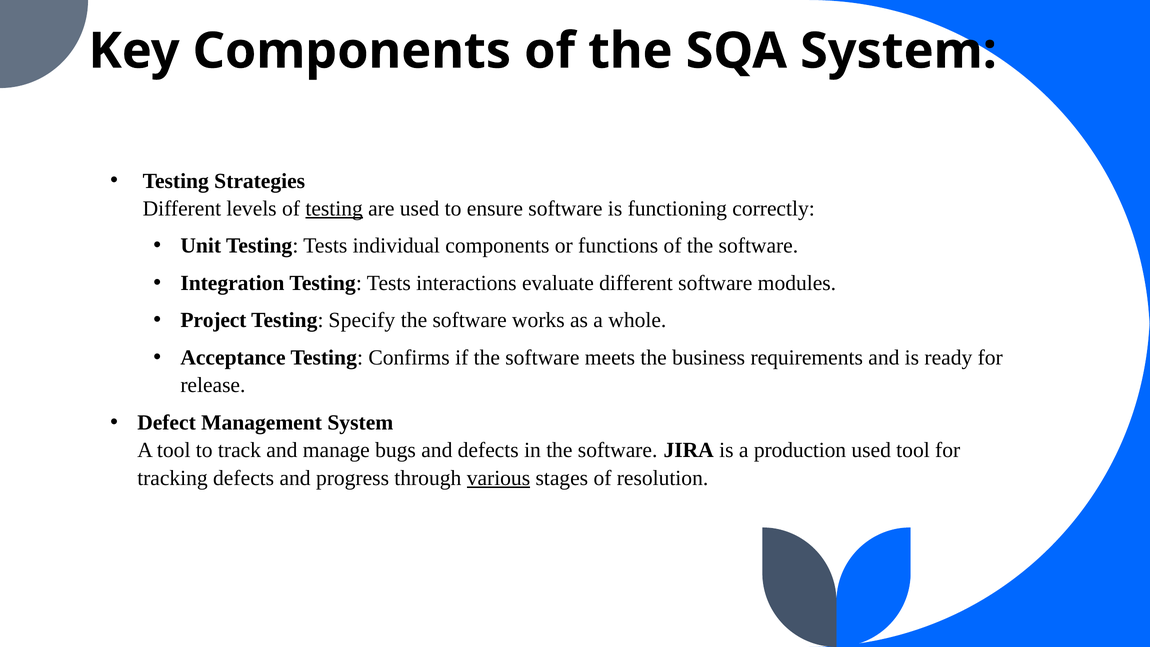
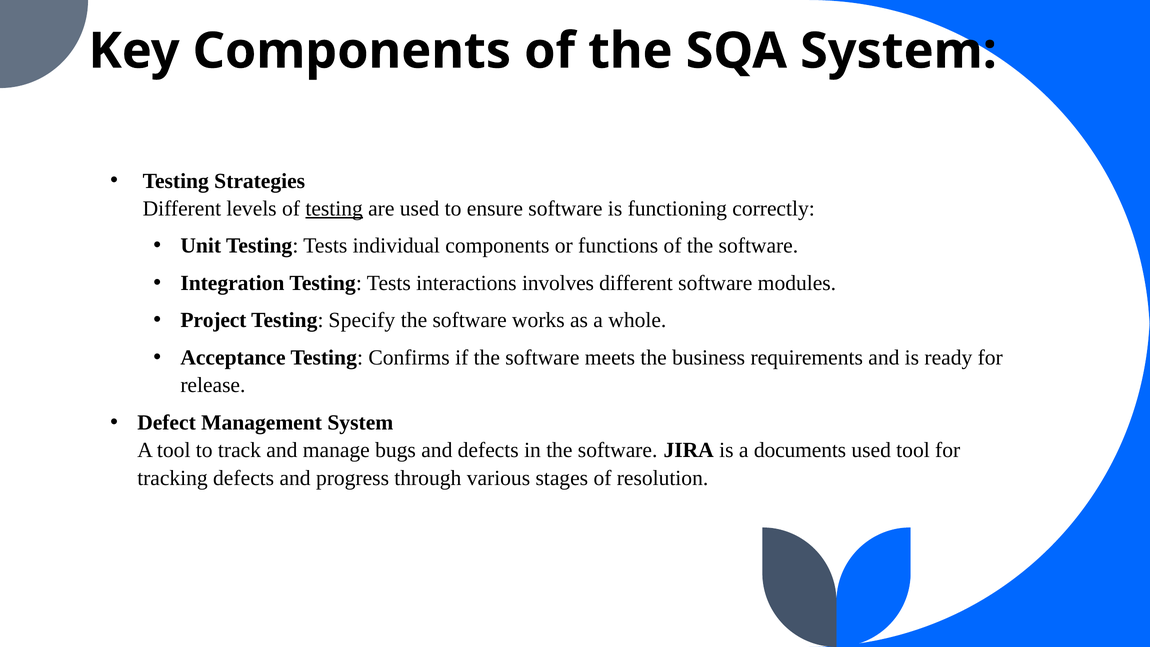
evaluate: evaluate -> involves
production: production -> documents
various underline: present -> none
